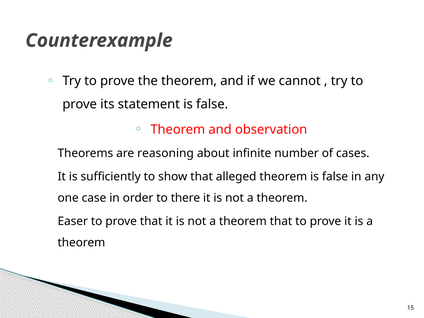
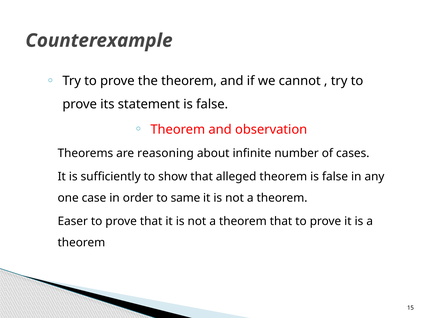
there: there -> same
